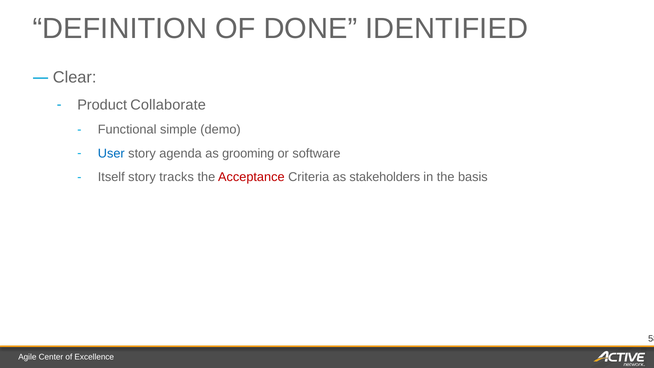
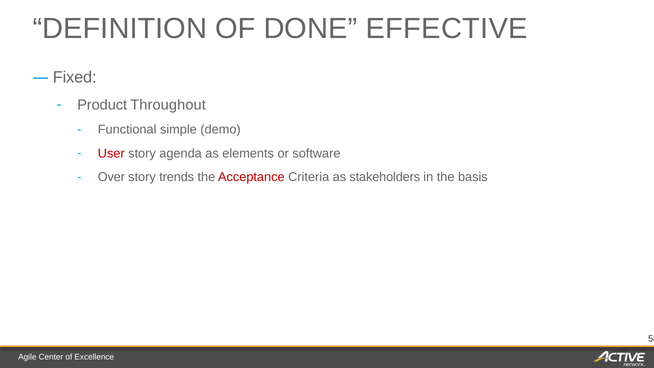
IDENTIFIED: IDENTIFIED -> EFFECTIVE
Clear: Clear -> Fixed
Collaborate: Collaborate -> Throughout
User colour: blue -> red
grooming: grooming -> elements
Itself: Itself -> Over
tracks: tracks -> trends
